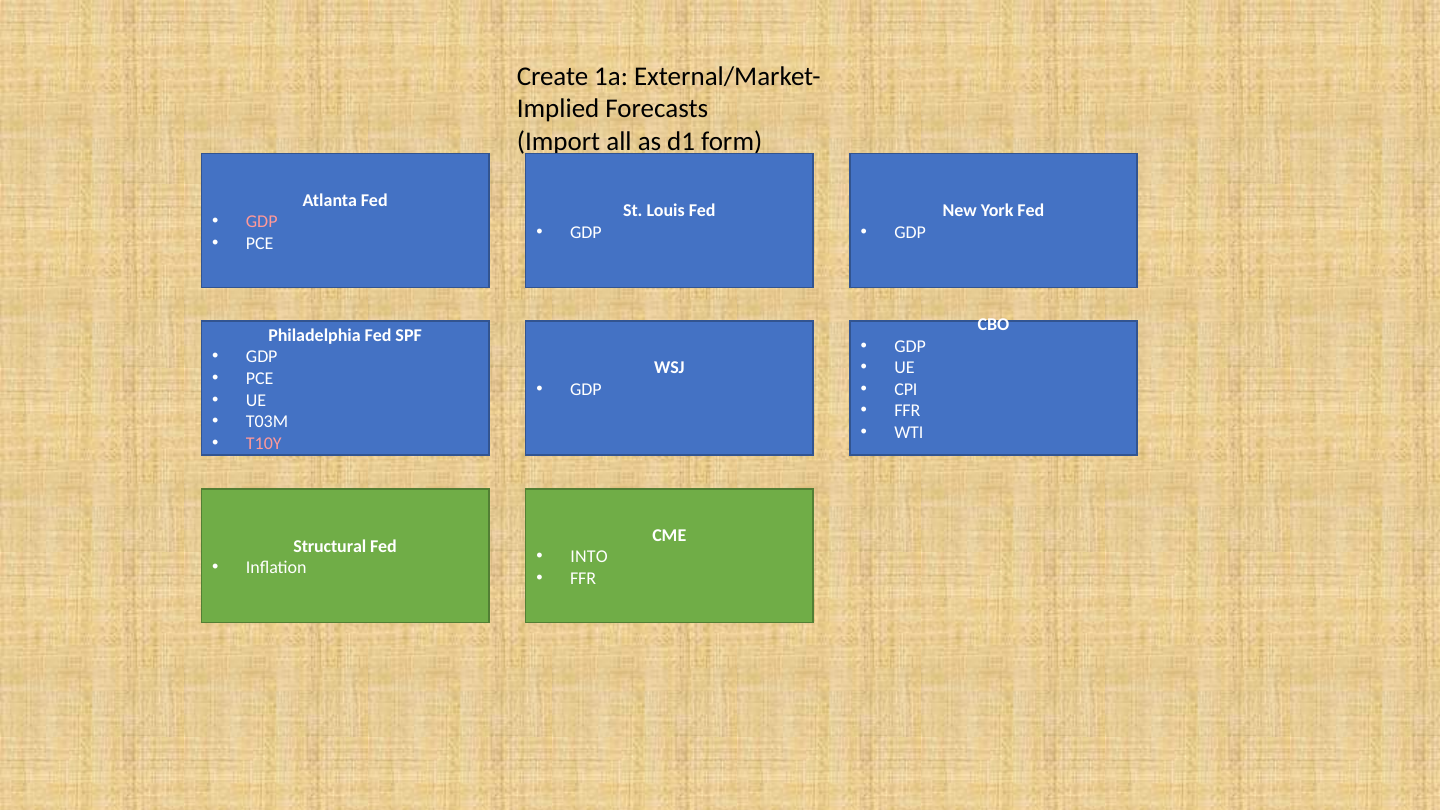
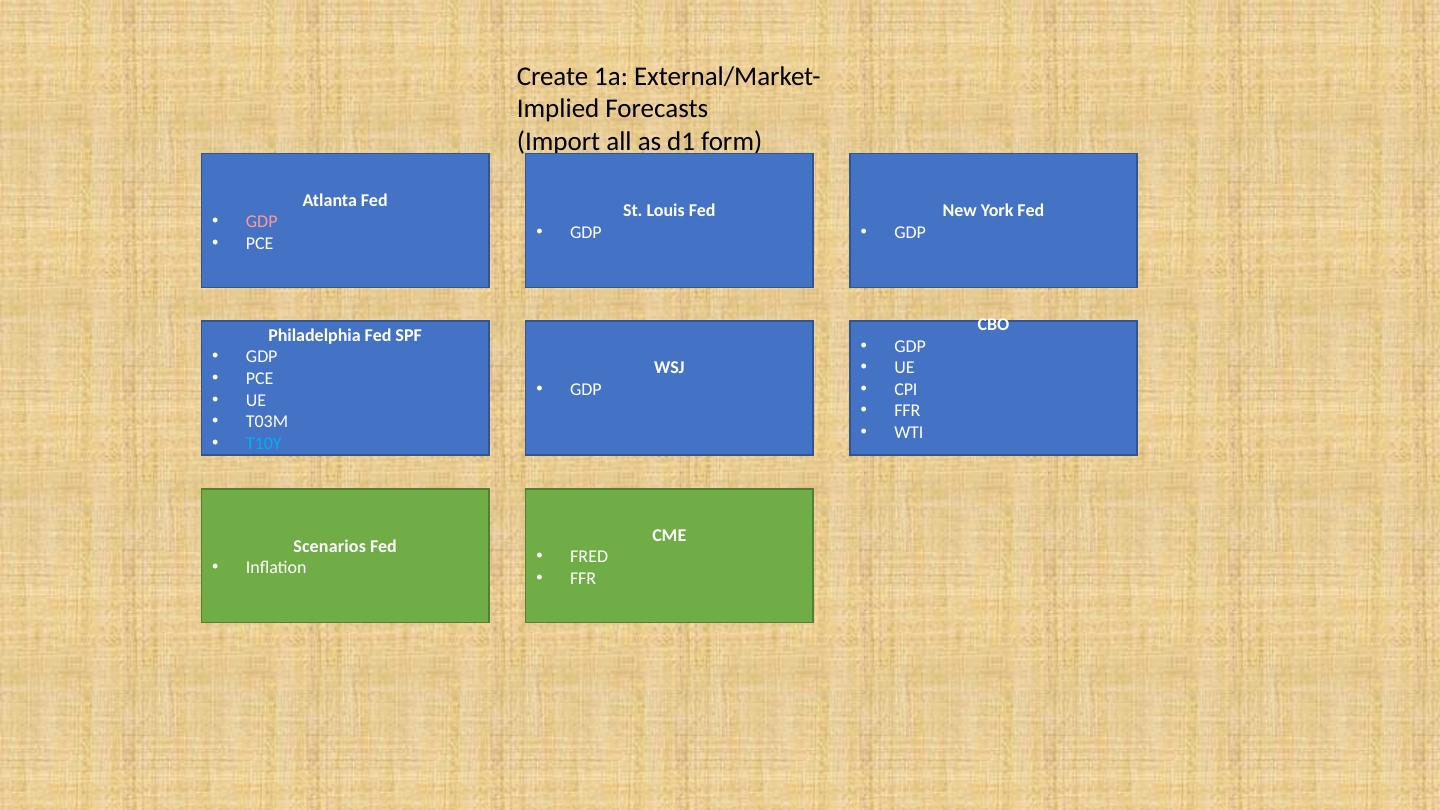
T10Y colour: pink -> light blue
Structural: Structural -> Scenarios
INTO: INTO -> FRED
